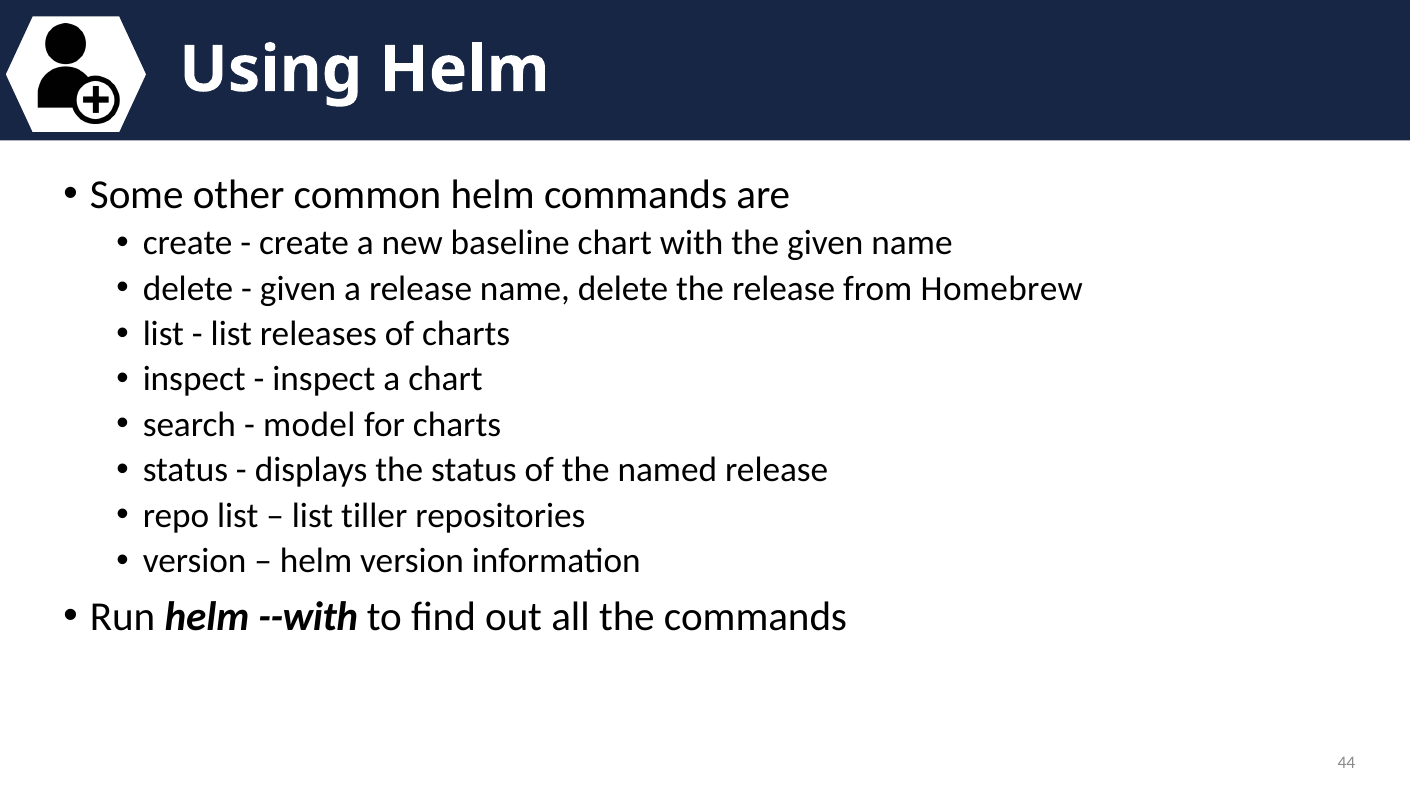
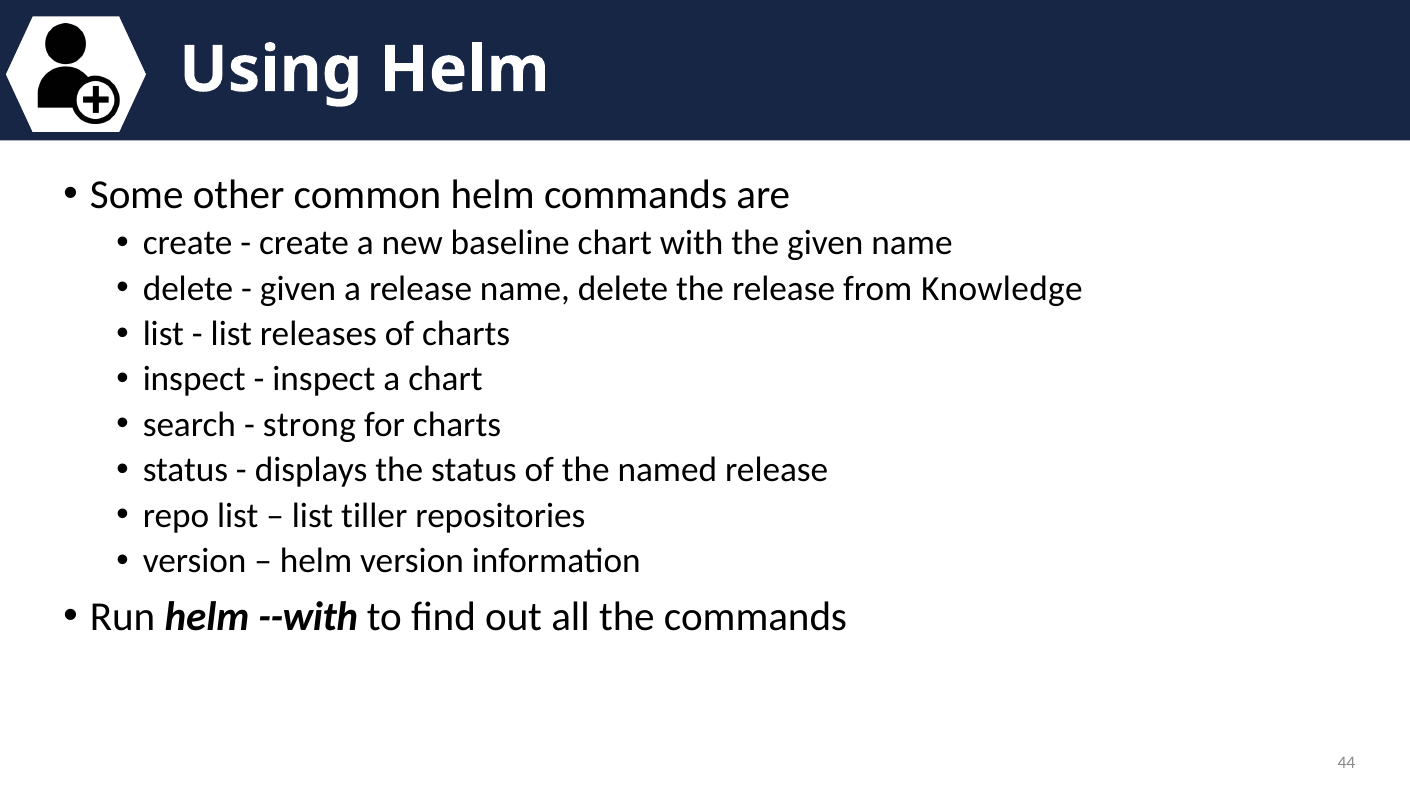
Homebrew: Homebrew -> Knowledge
model: model -> strong
